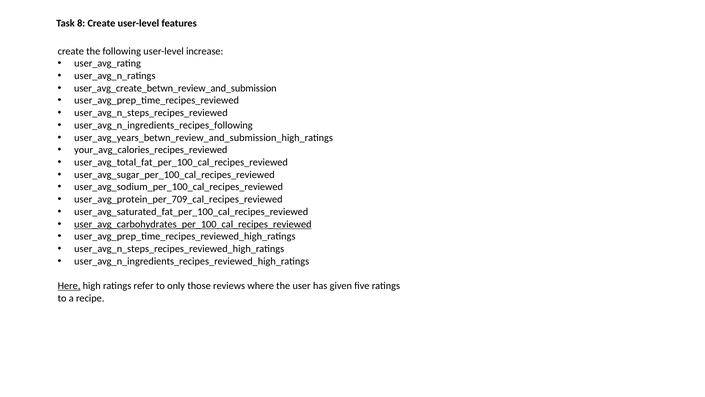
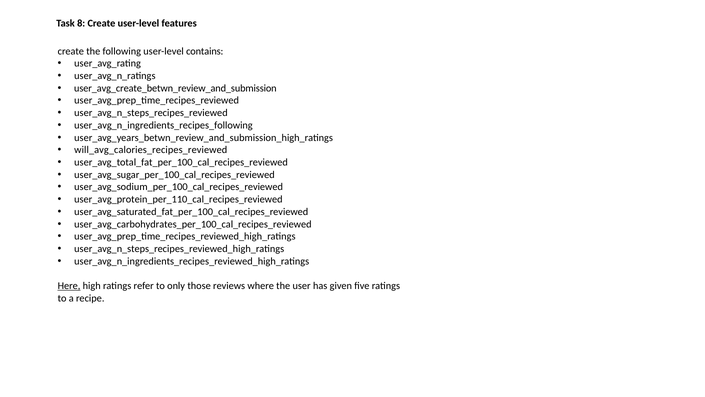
increase: increase -> contains
your_avg_calories_recipes_reviewed: your_avg_calories_recipes_reviewed -> will_avg_calories_recipes_reviewed
user_avg_protein_per_709_cal_recipes_reviewed: user_avg_protein_per_709_cal_recipes_reviewed -> user_avg_protein_per_110_cal_recipes_reviewed
user_avg_carbohydrates_per_100_cal_recipes_reviewed underline: present -> none
